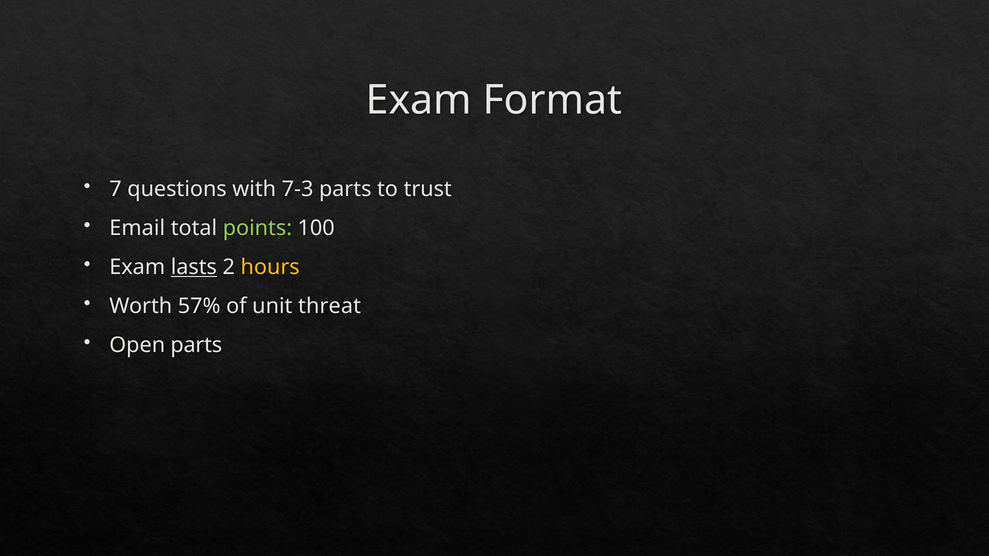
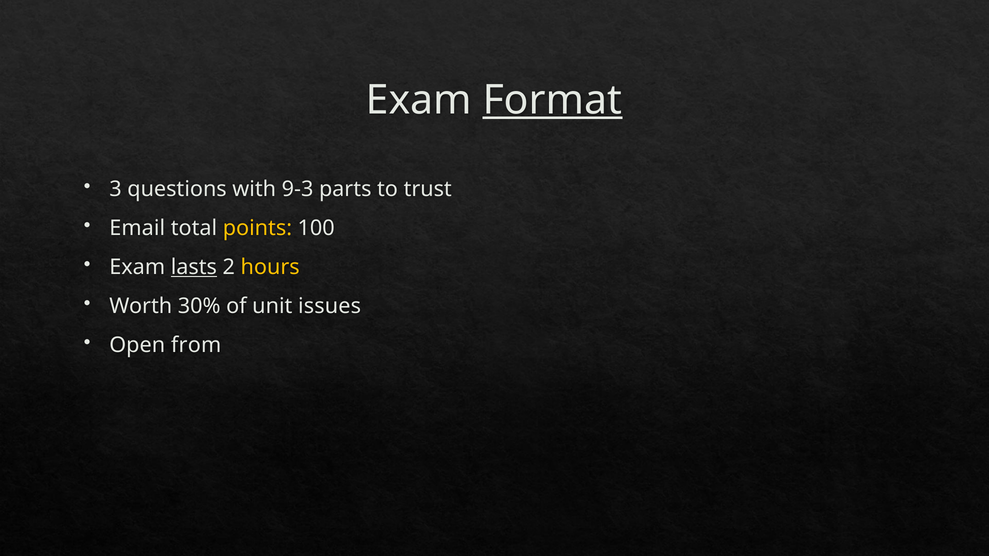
Format underline: none -> present
7: 7 -> 3
7-3: 7-3 -> 9-3
points colour: light green -> yellow
57%: 57% -> 30%
threat: threat -> issues
Open parts: parts -> from
